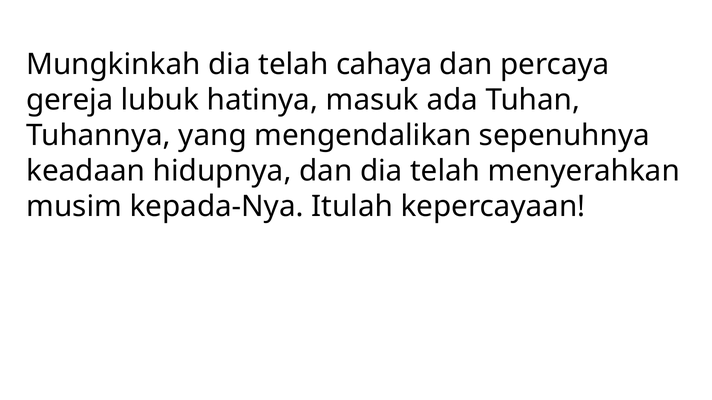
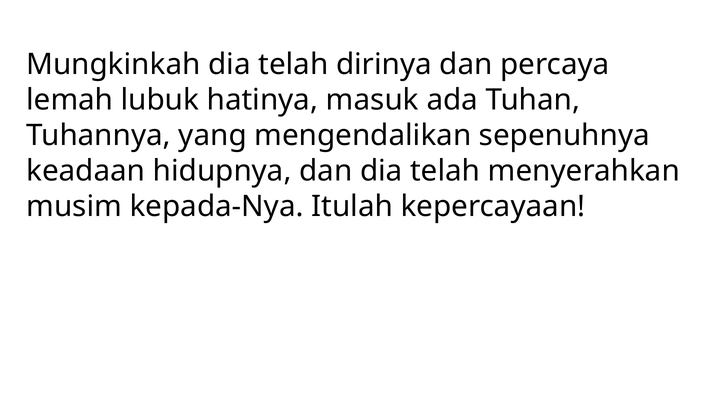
cahaya: cahaya -> dirinya
gereja: gereja -> lemah
